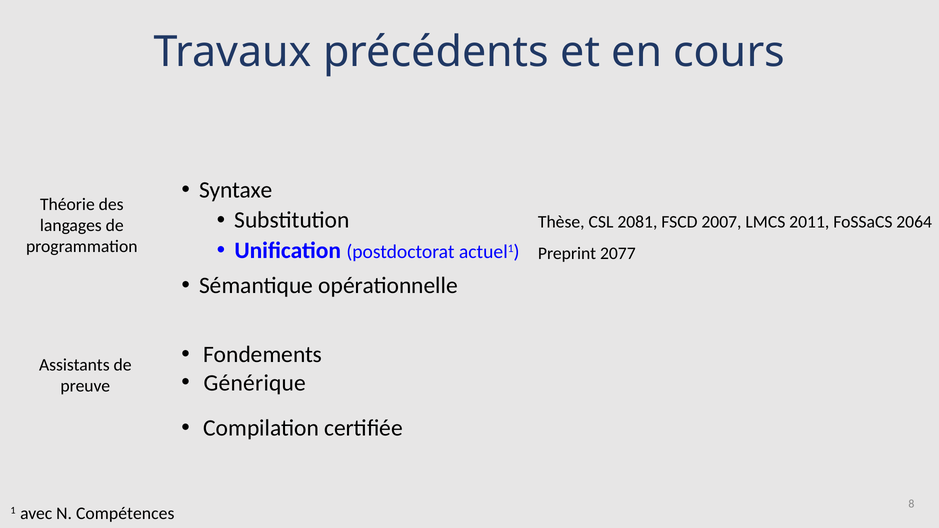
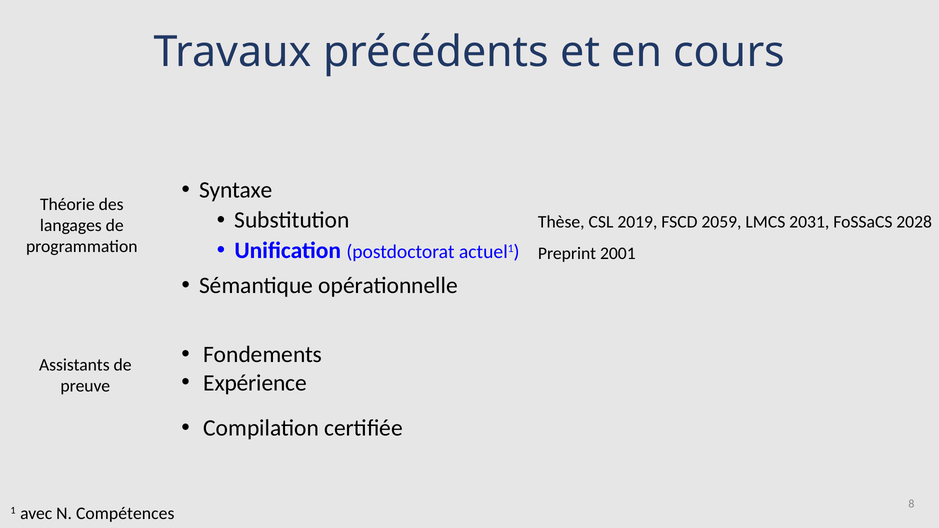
2081: 2081 -> 2019
2007: 2007 -> 2059
2011: 2011 -> 2031
2064: 2064 -> 2028
2077: 2077 -> 2001
Générique: Générique -> Expérience
